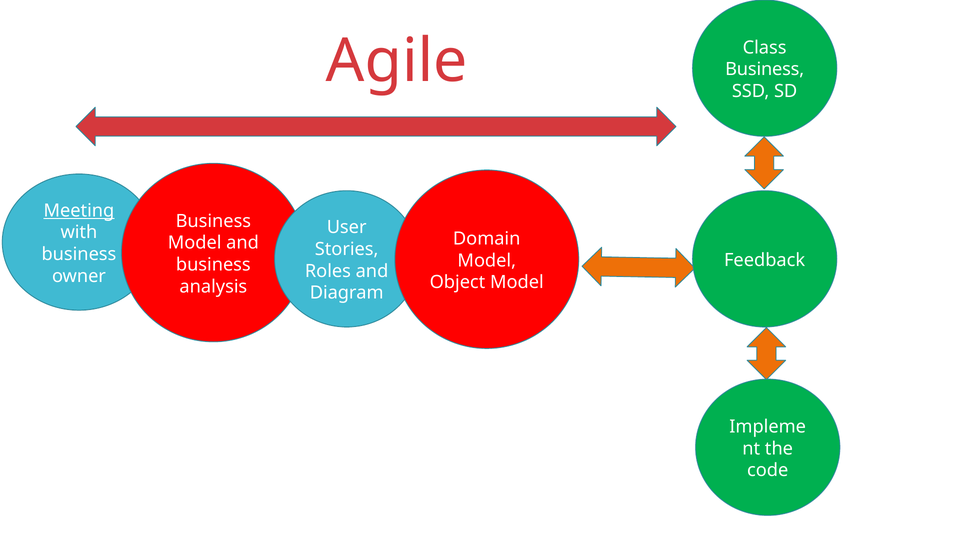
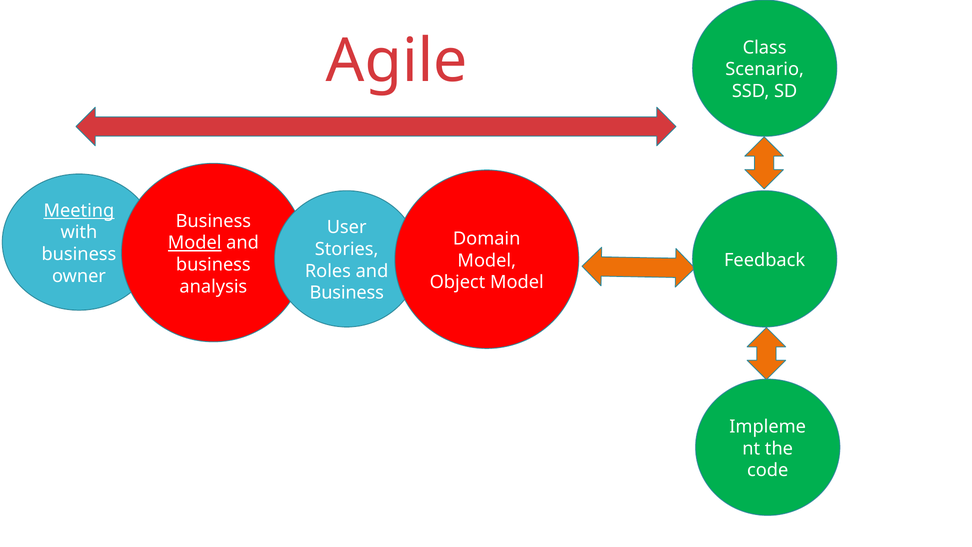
Business at (765, 69): Business -> Scenario
Model at (195, 243) underline: none -> present
Diagram at (347, 293): Diagram -> Business
